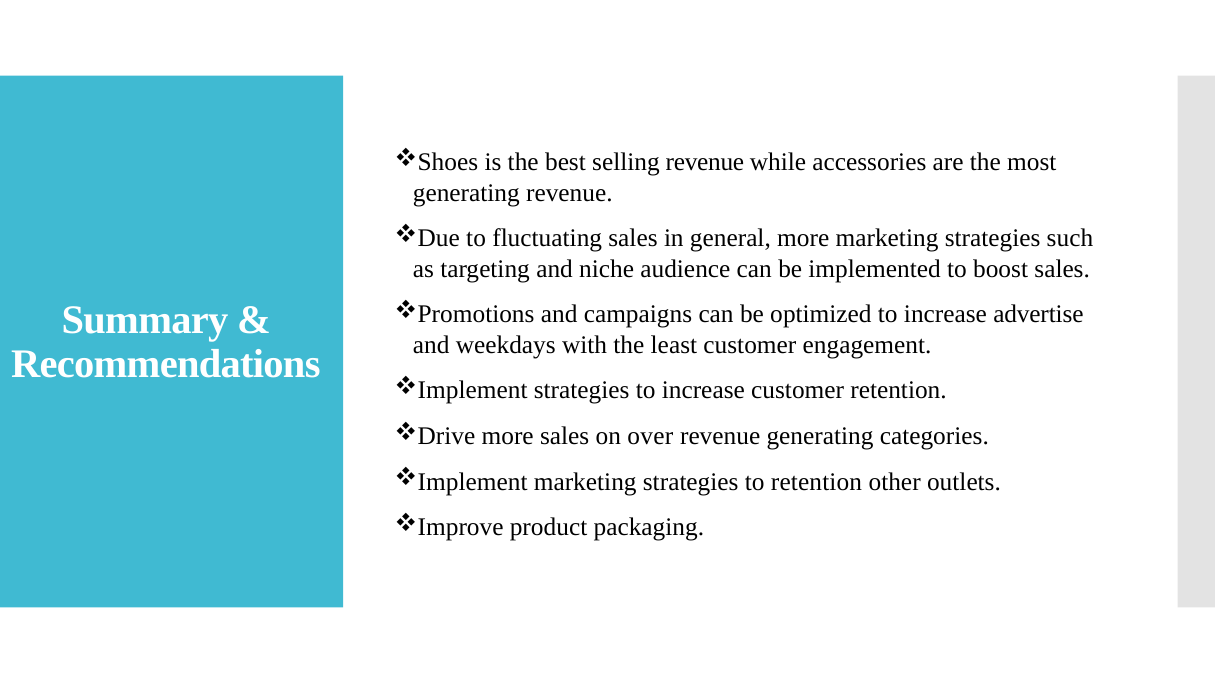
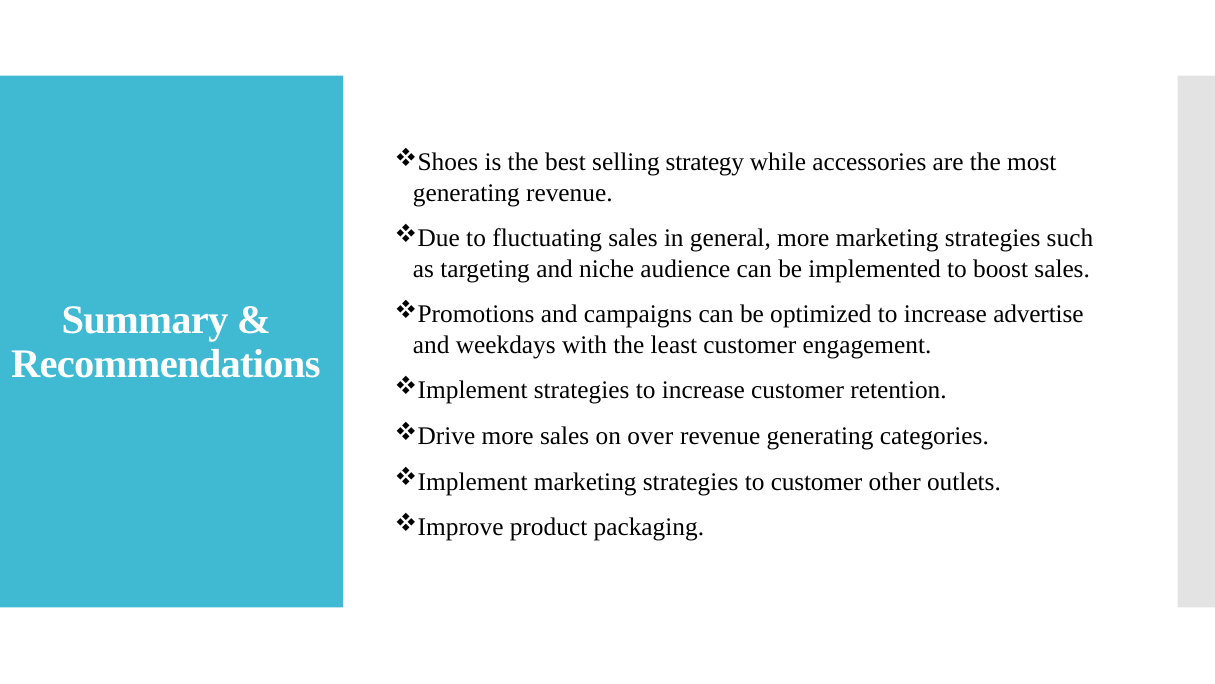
selling revenue: revenue -> strategy
to retention: retention -> customer
